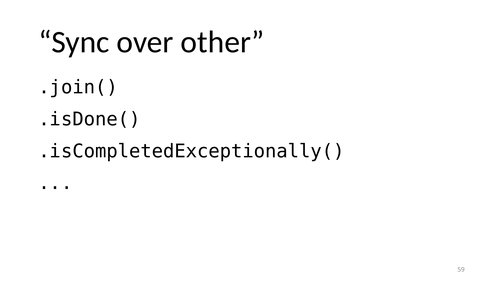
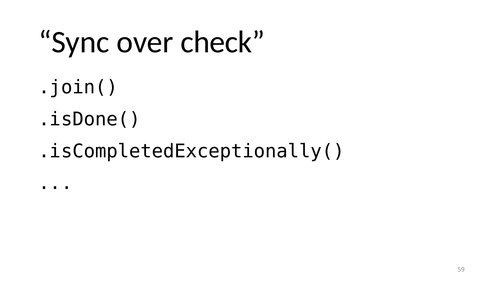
other: other -> check
